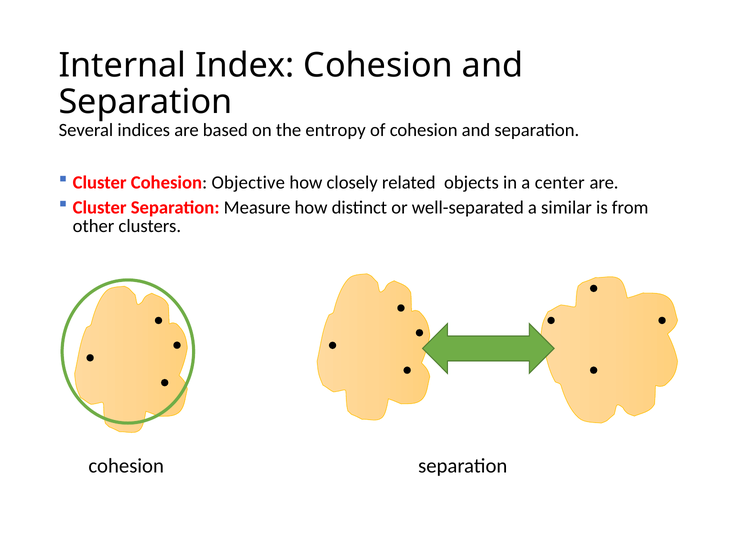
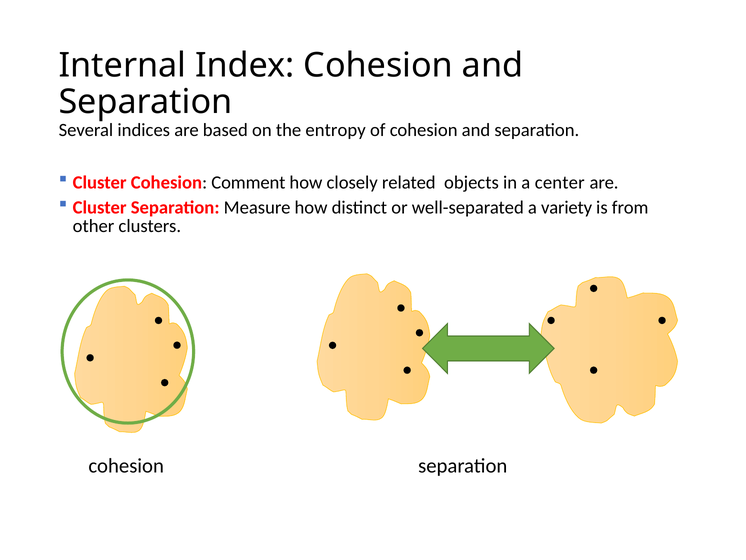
Objective: Objective -> Comment
similar: similar -> variety
